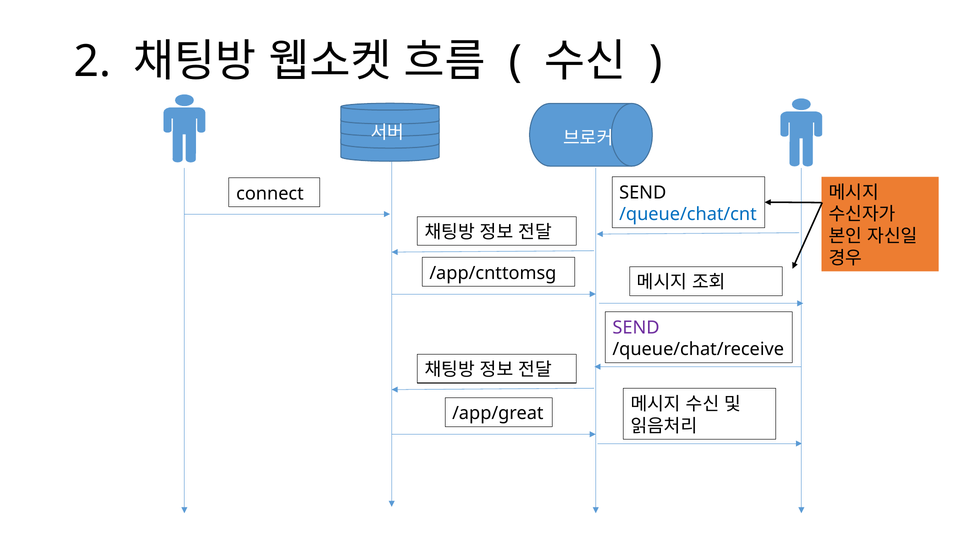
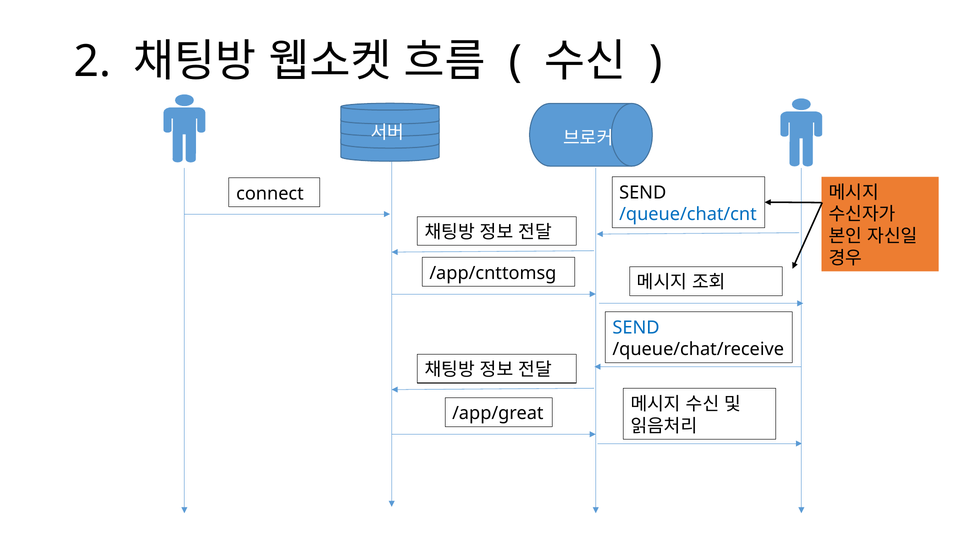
SEND at (636, 327) colour: purple -> blue
